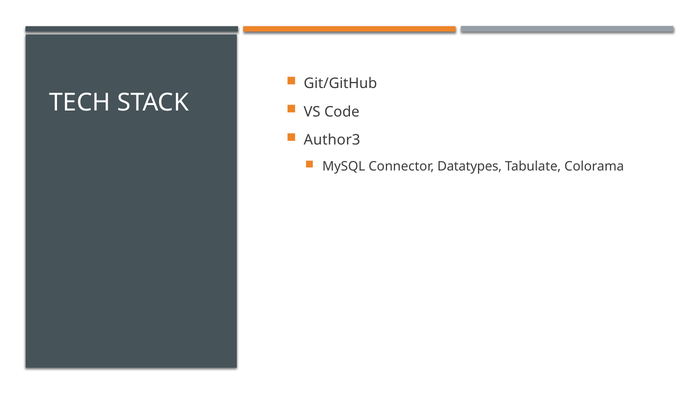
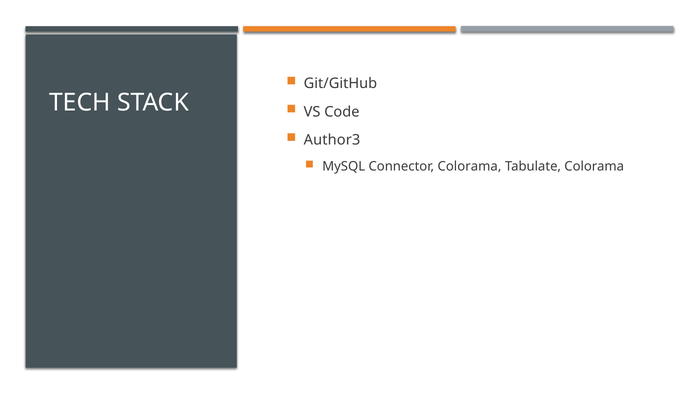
Connector Datatypes: Datatypes -> Colorama
